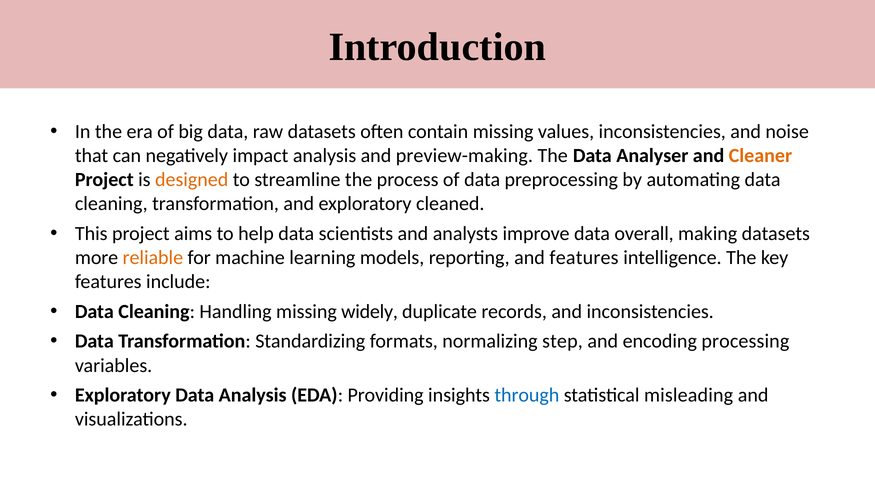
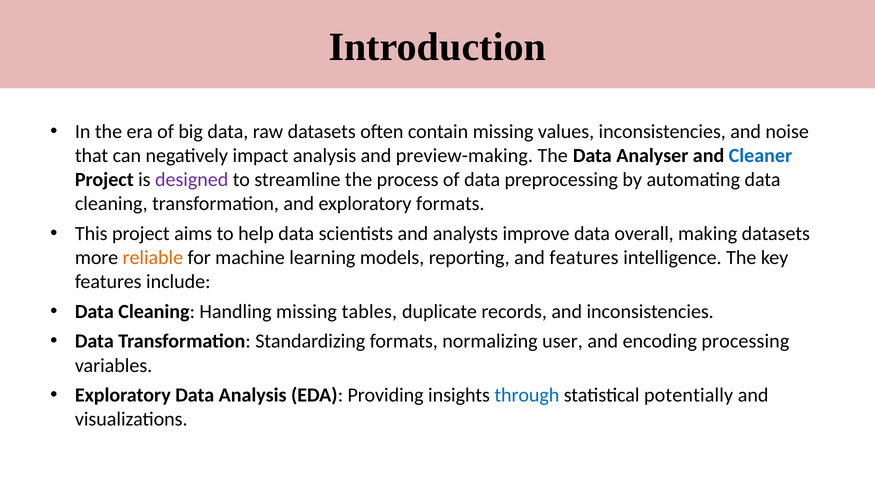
Cleaner colour: orange -> blue
designed colour: orange -> purple
exploratory cleaned: cleaned -> formats
widely: widely -> tables
step: step -> user
misleading: misleading -> potentially
